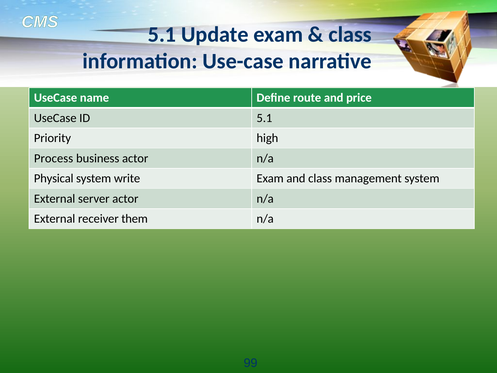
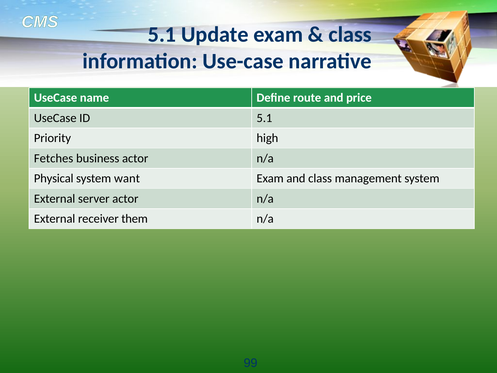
Process: Process -> Fetches
write: write -> want
